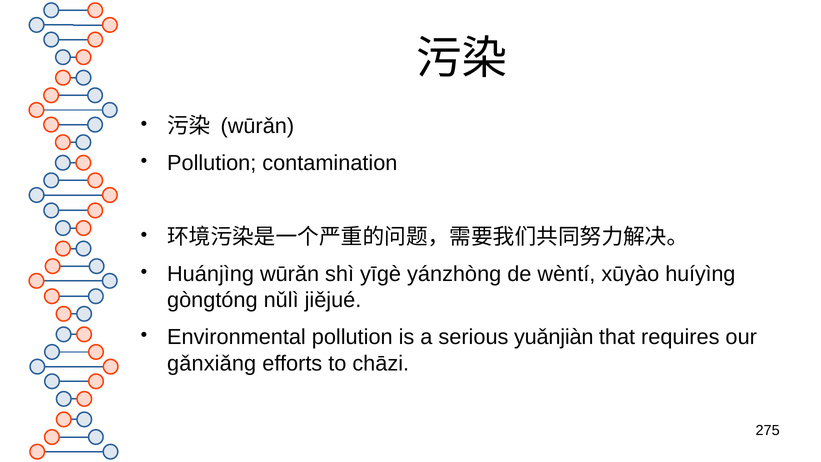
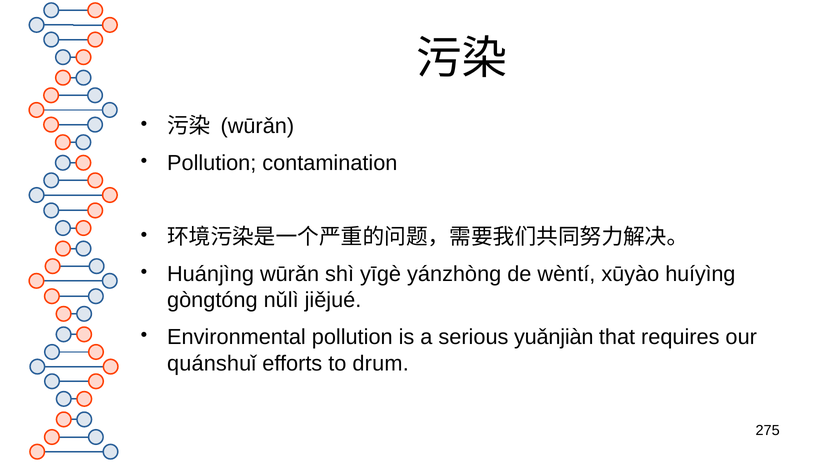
gǎnxiǎng: gǎnxiǎng -> quánshuǐ
chāzi: chāzi -> drum
